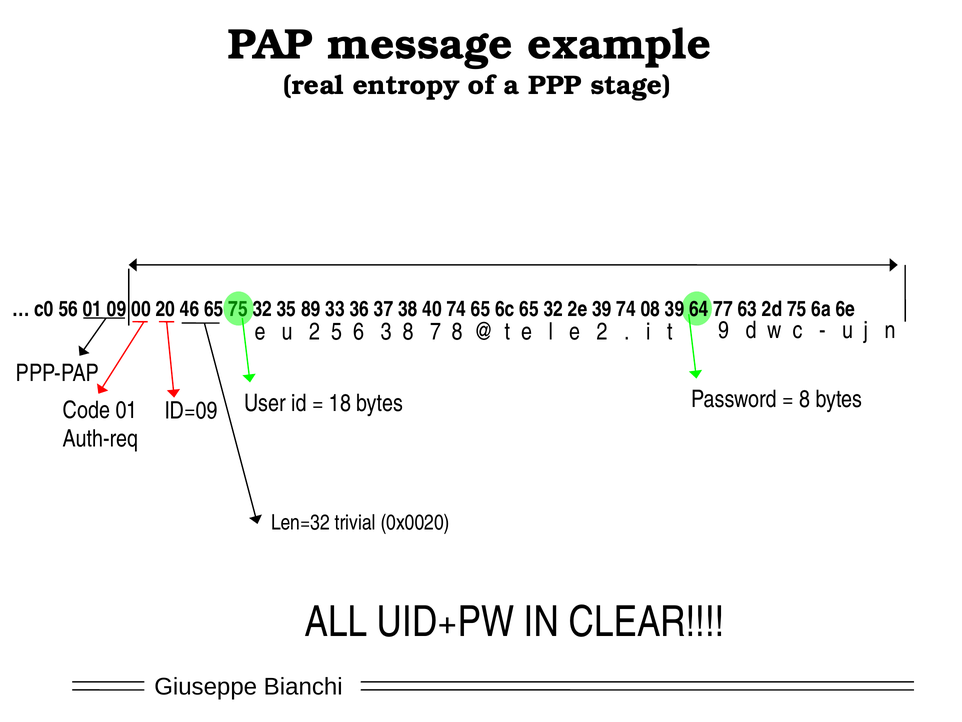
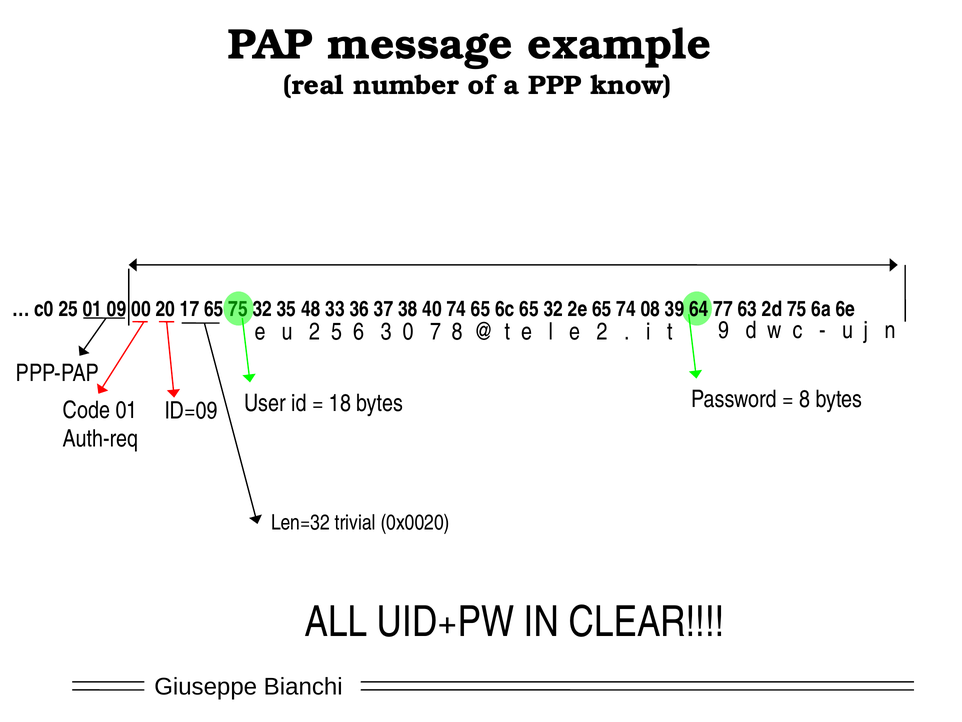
entropy: entropy -> number
stage: stage -> know
56: 56 -> 25
46: 46 -> 17
89: 89 -> 48
2e 39: 39 -> 65
3 8: 8 -> 0
